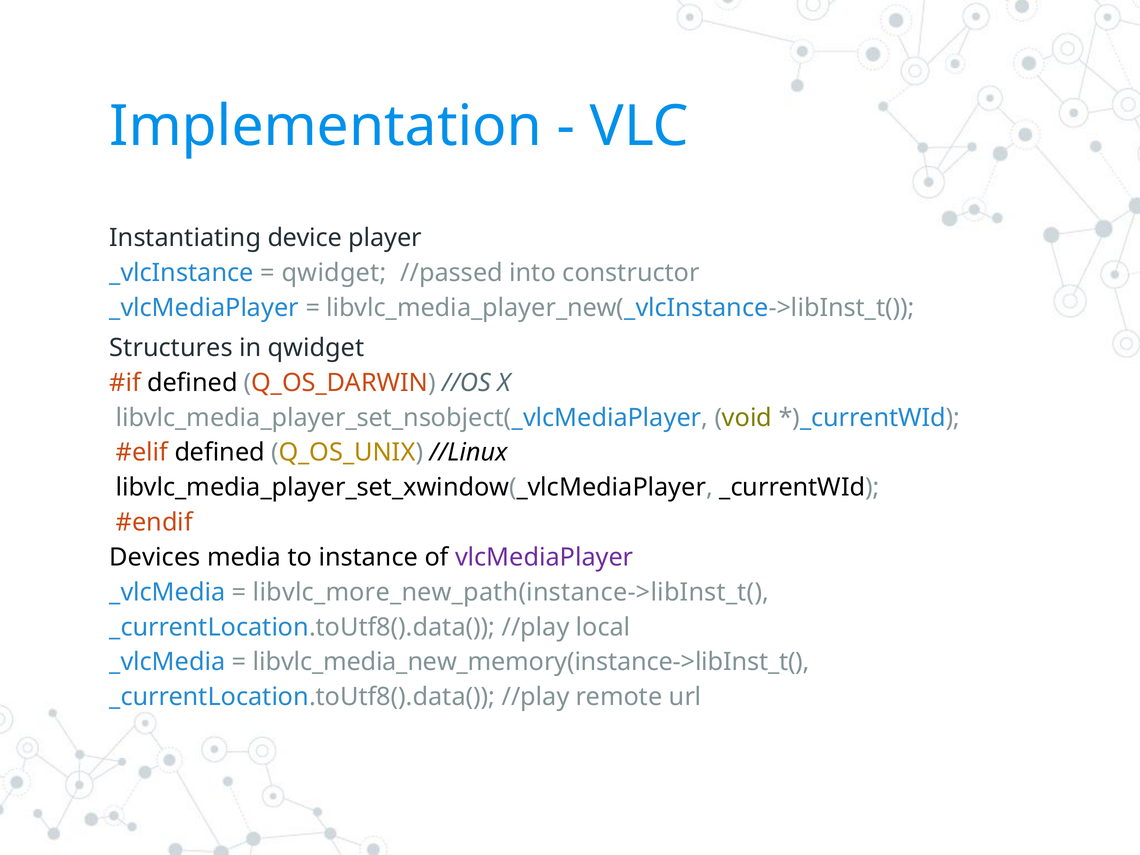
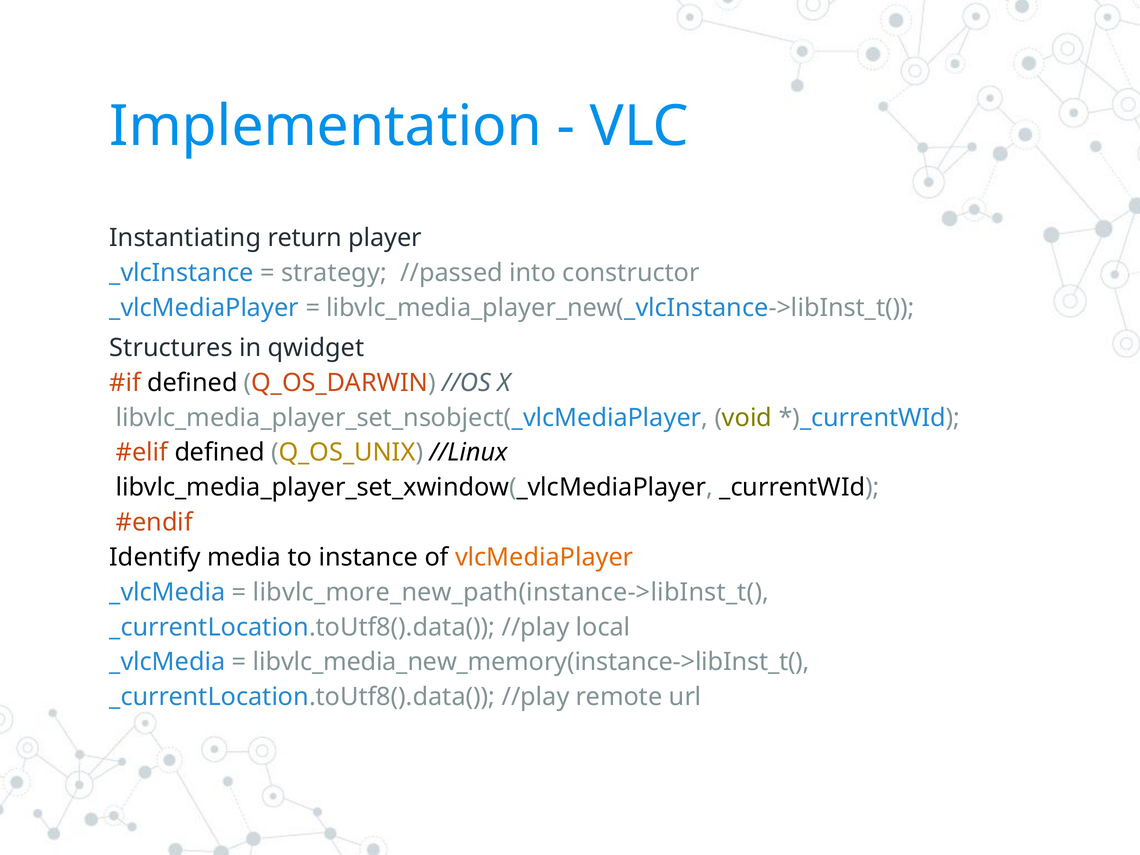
device: device -> return
qwidget at (334, 273): qwidget -> strategy
Devices: Devices -> Identify
vlcMediaPlayer colour: purple -> orange
